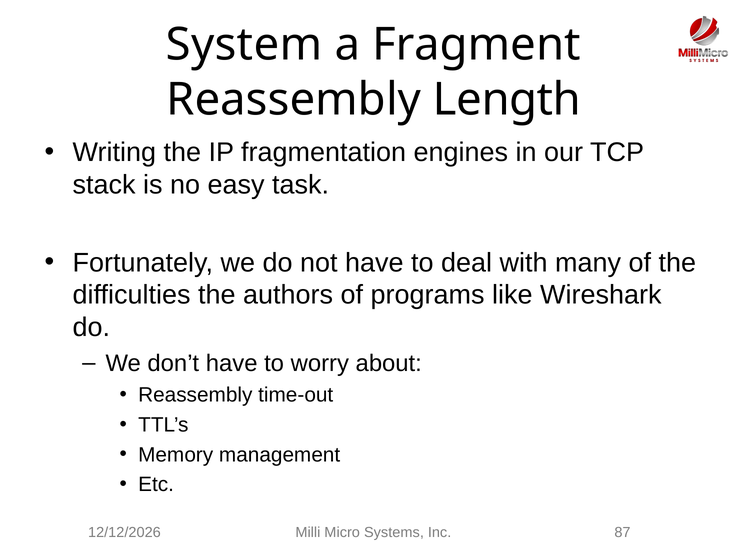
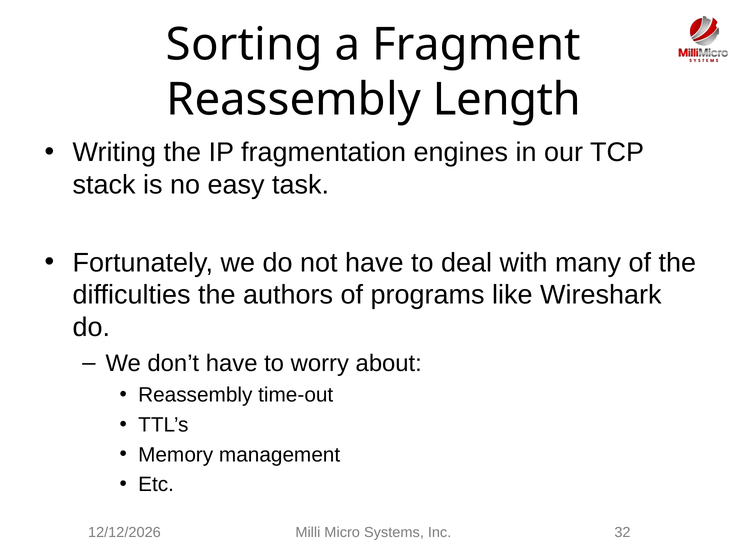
System: System -> Sorting
87: 87 -> 32
